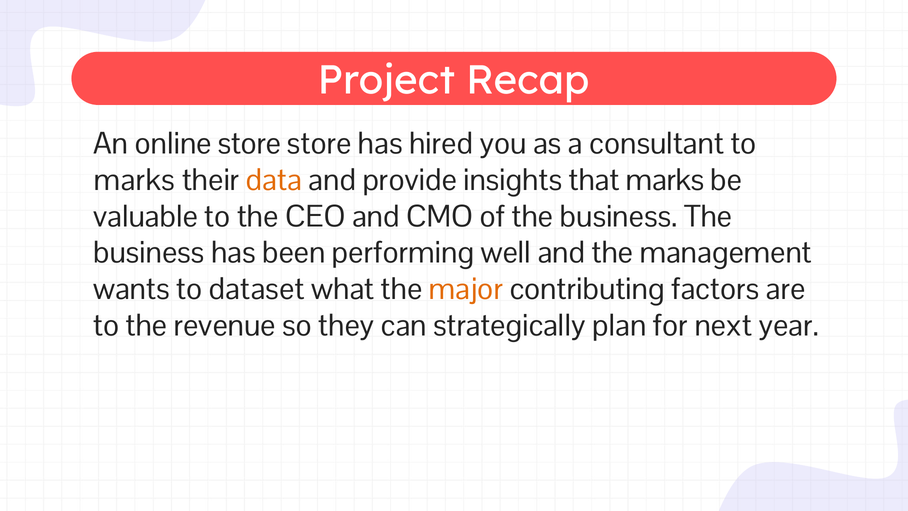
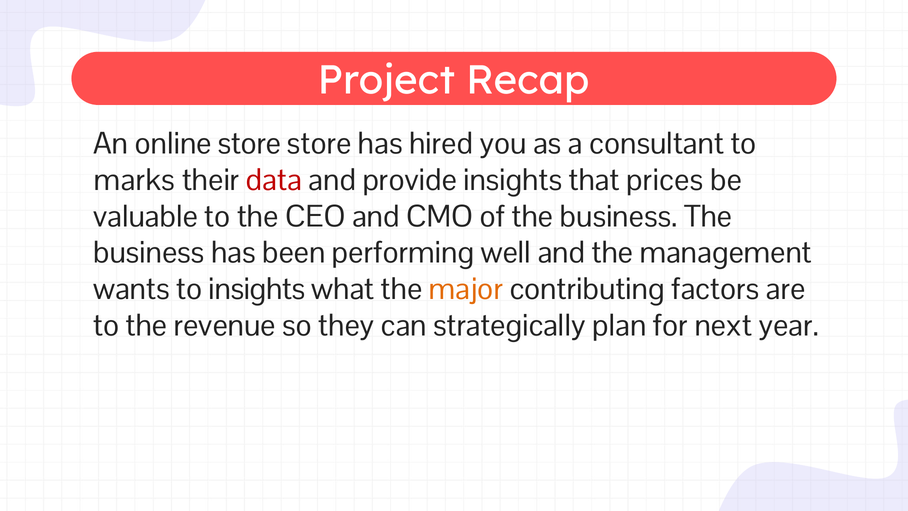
data colour: orange -> red
that marks: marks -> prices
to dataset: dataset -> insights
